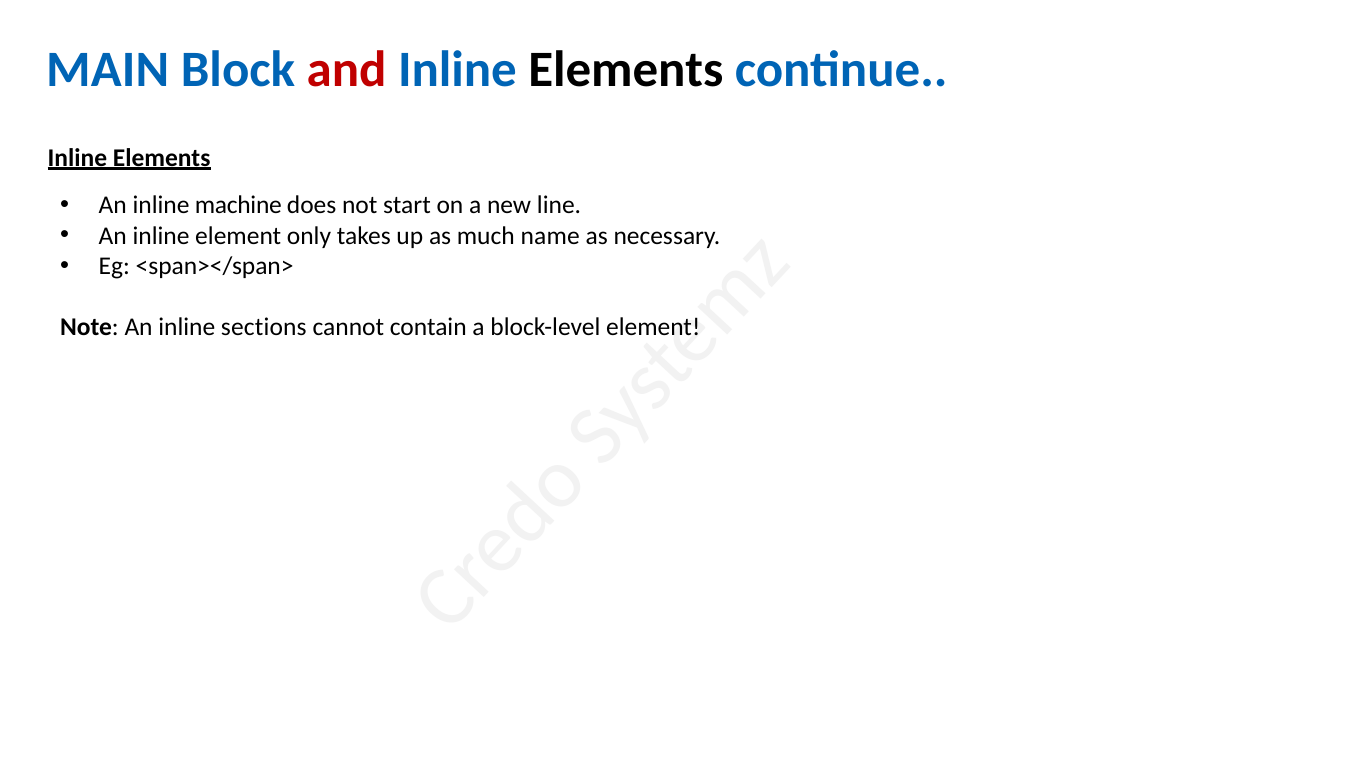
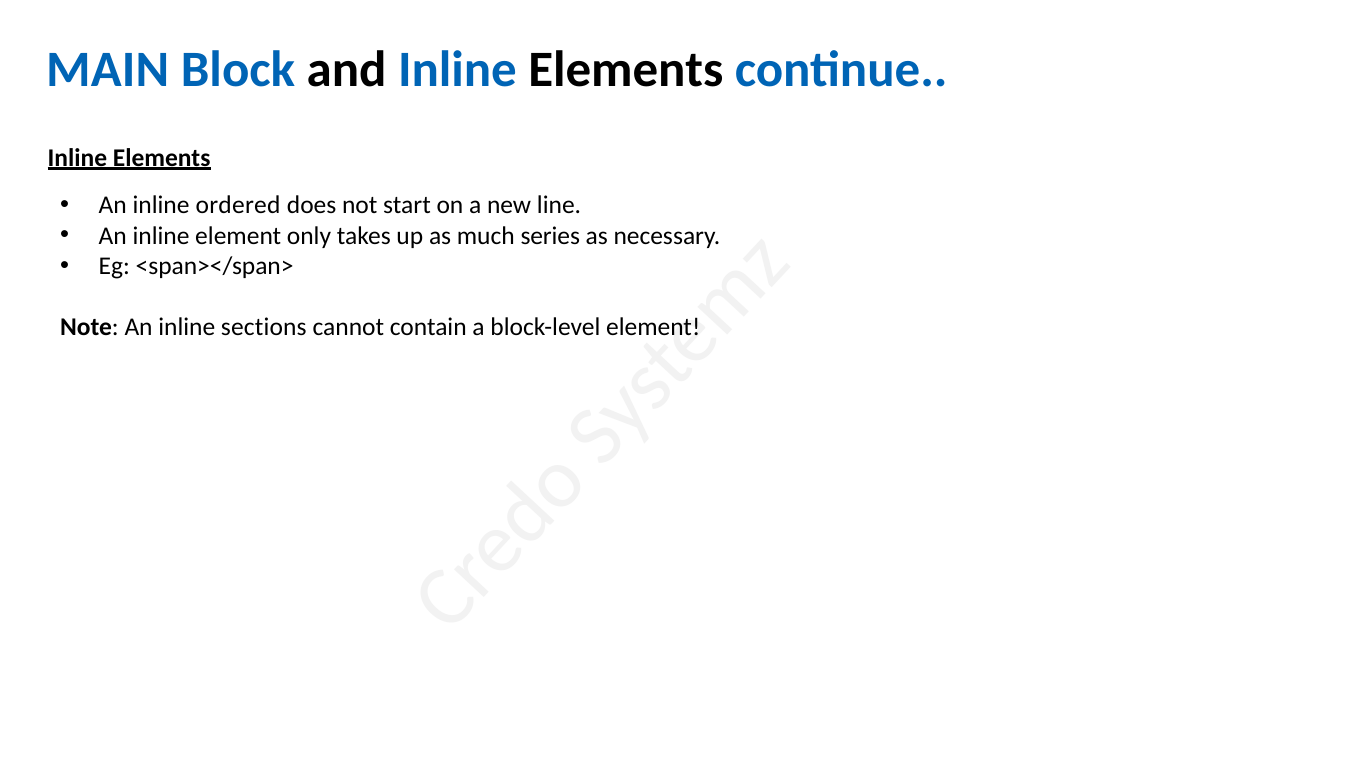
and colour: red -> black
machine: machine -> ordered
name: name -> series
